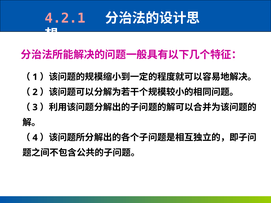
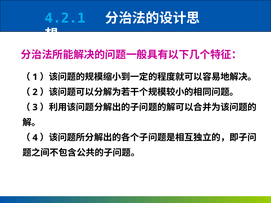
4.2.1 colour: pink -> light blue
